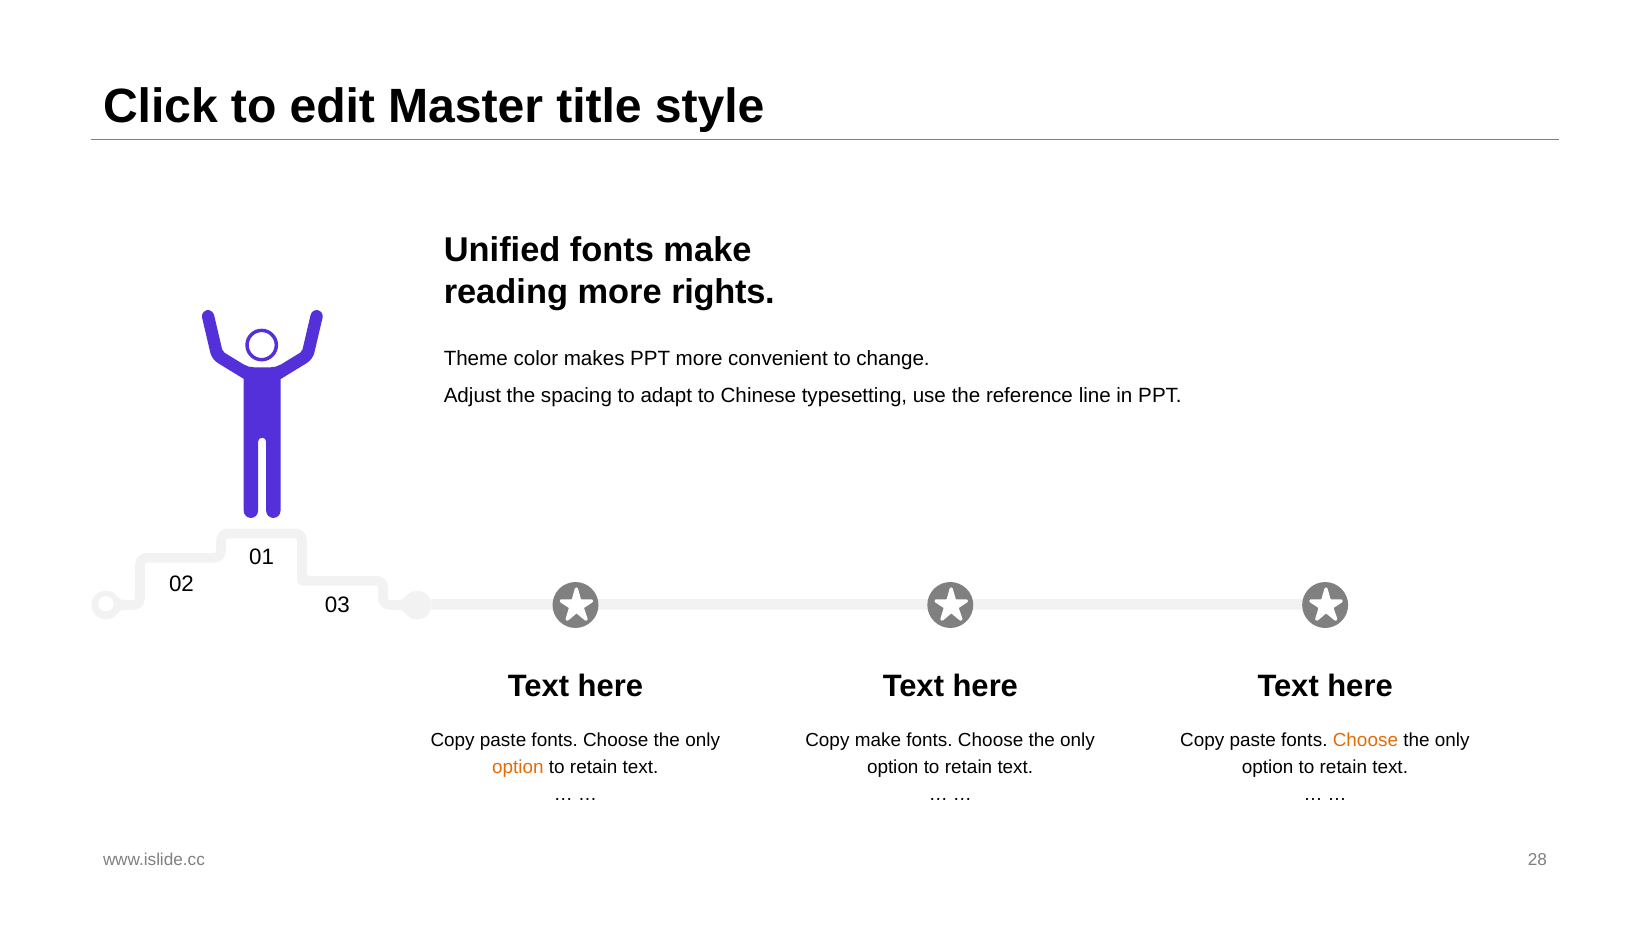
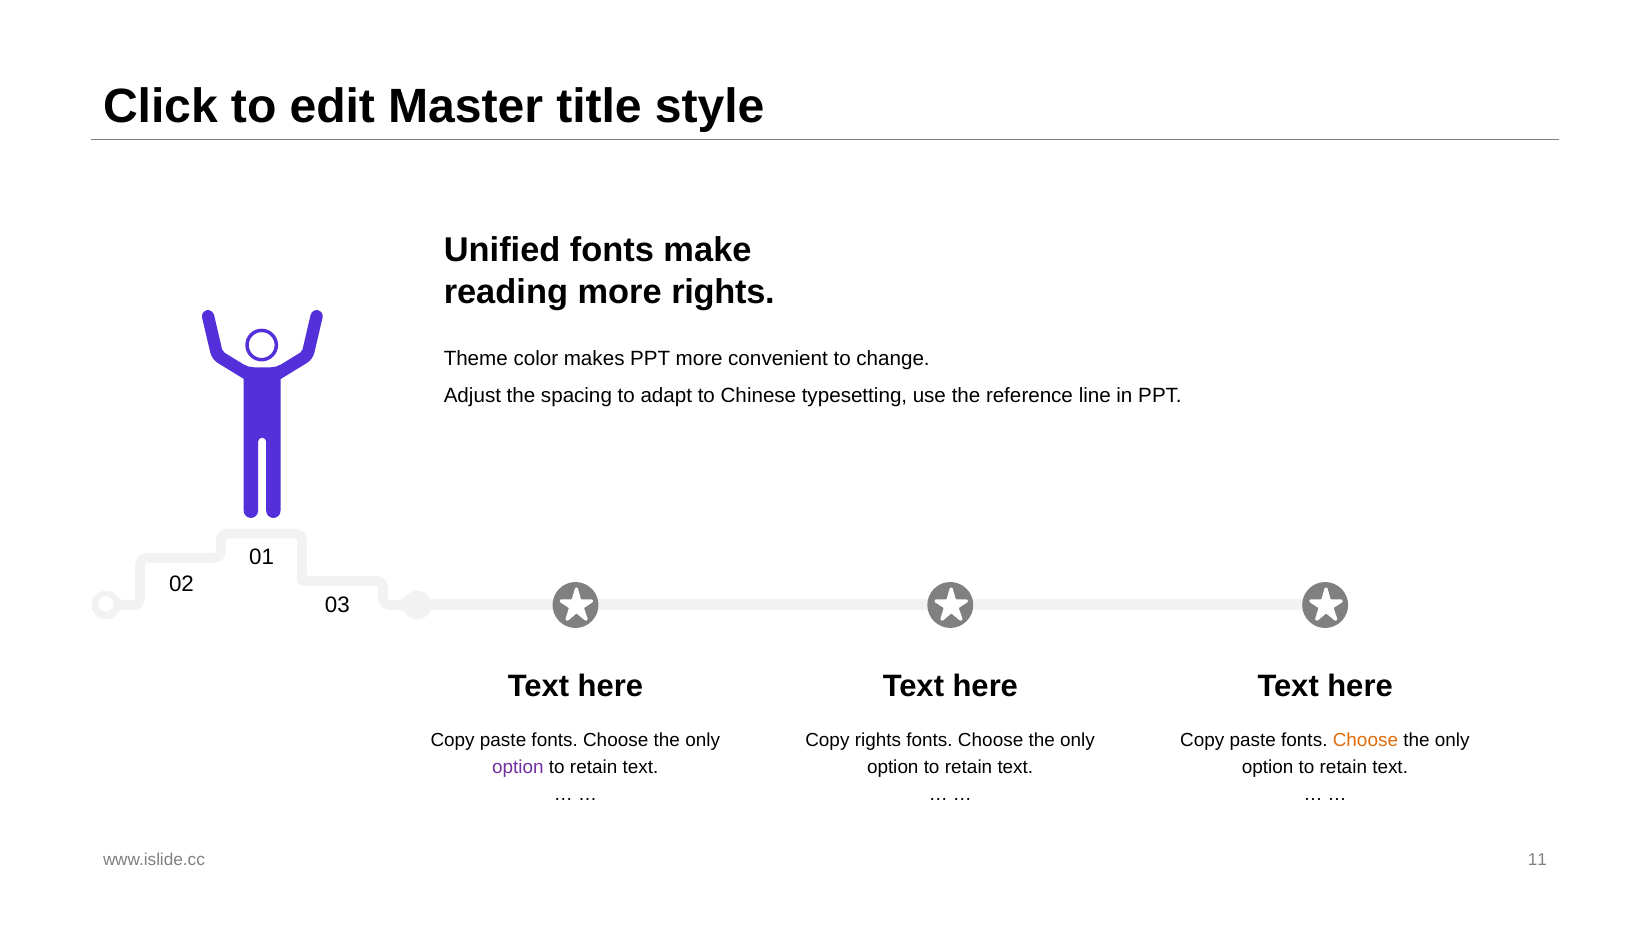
Copy make: make -> rights
option at (518, 767) colour: orange -> purple
28: 28 -> 11
